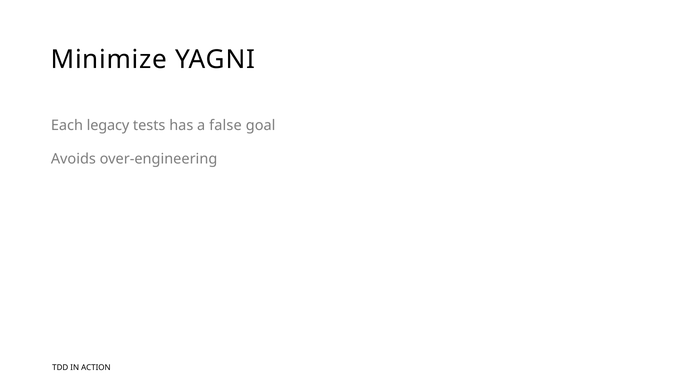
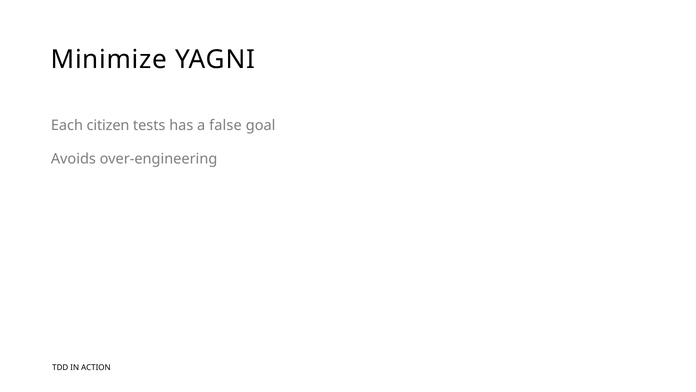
legacy: legacy -> citizen
